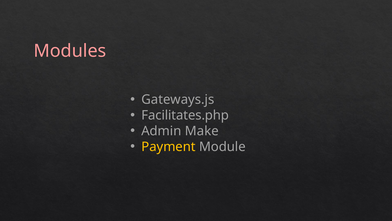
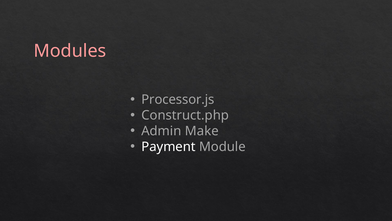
Gateways.js: Gateways.js -> Processor.js
Facilitates.php: Facilitates.php -> Construct.php
Payment colour: yellow -> white
